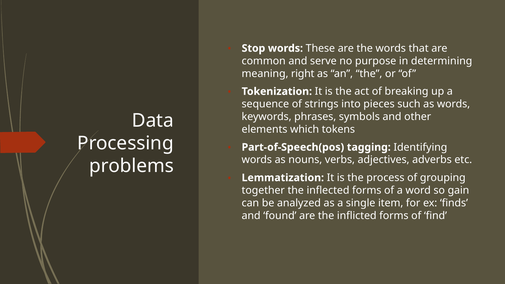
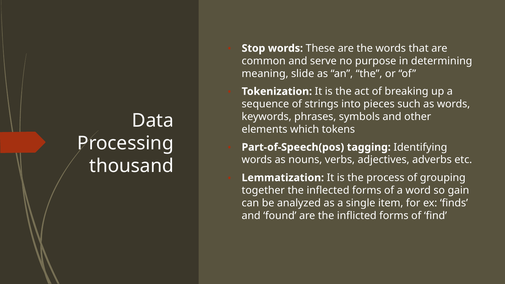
right: right -> slide
problems: problems -> thousand
